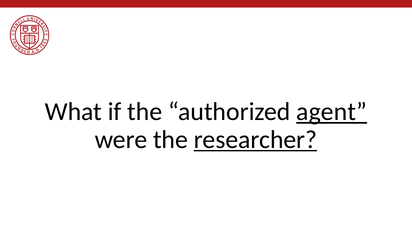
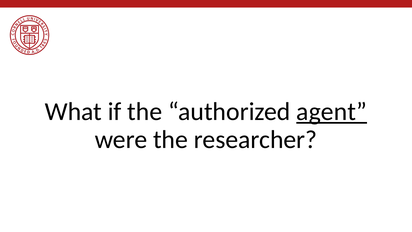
researcher underline: present -> none
